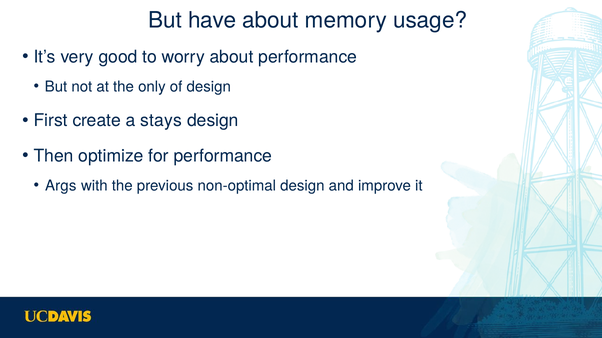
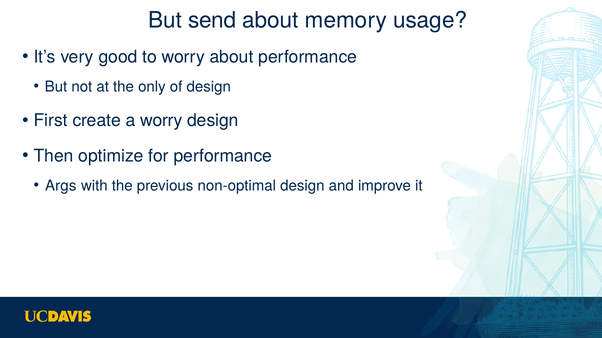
have: have -> send
a stays: stays -> worry
